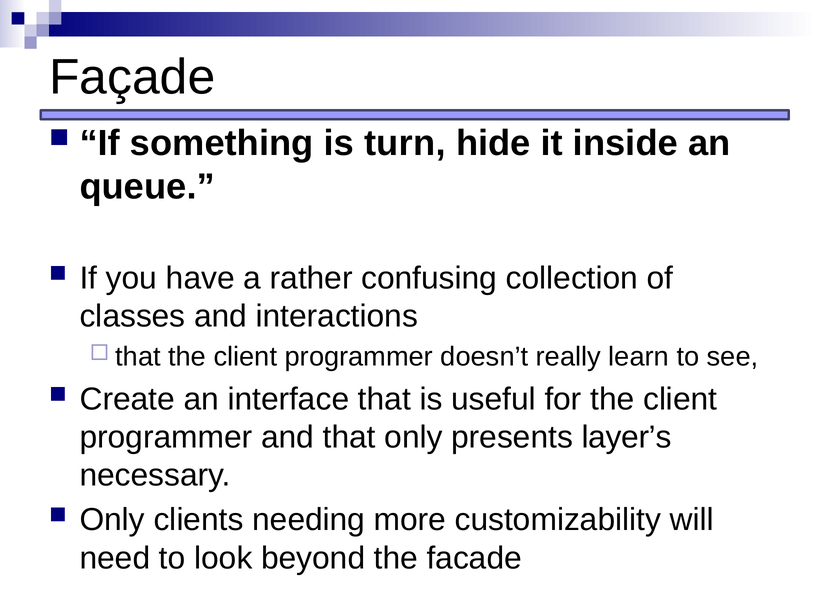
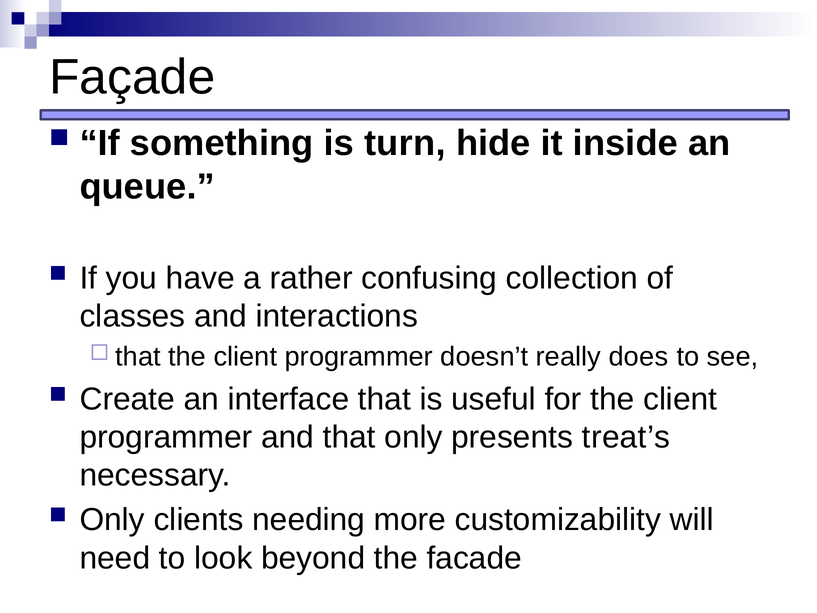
learn: learn -> does
layer’s: layer’s -> treat’s
